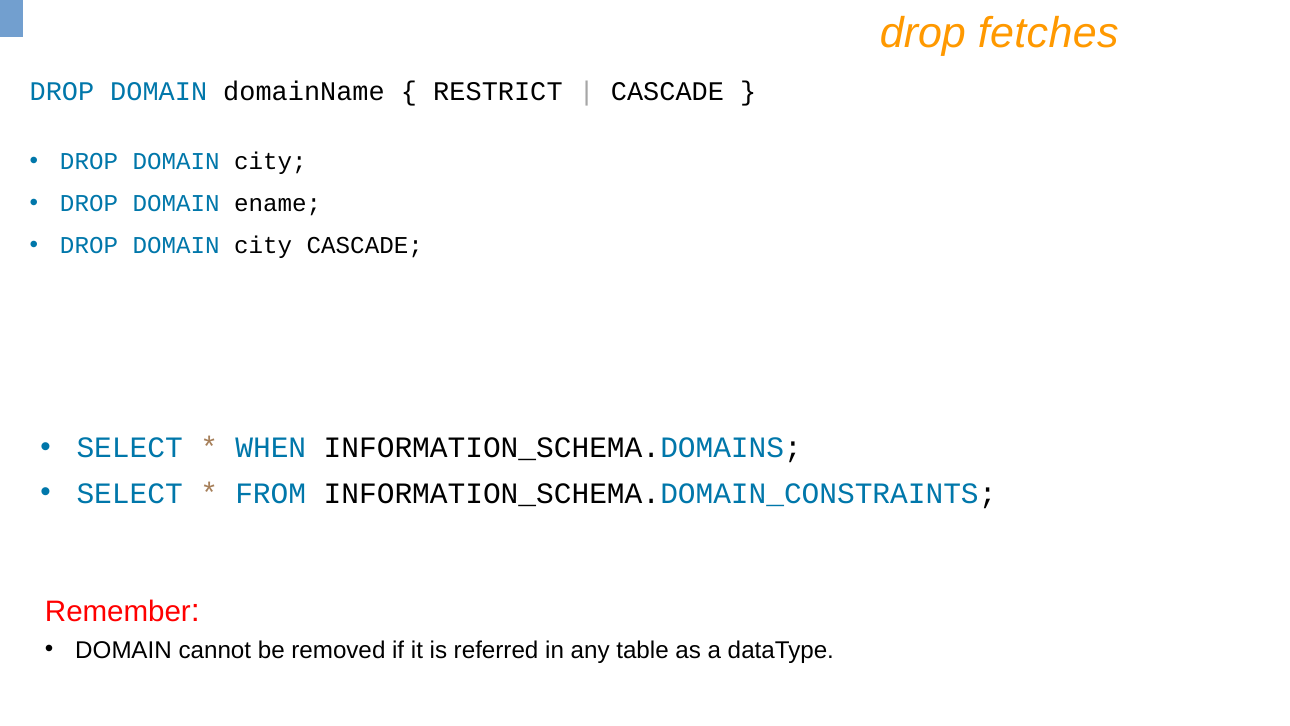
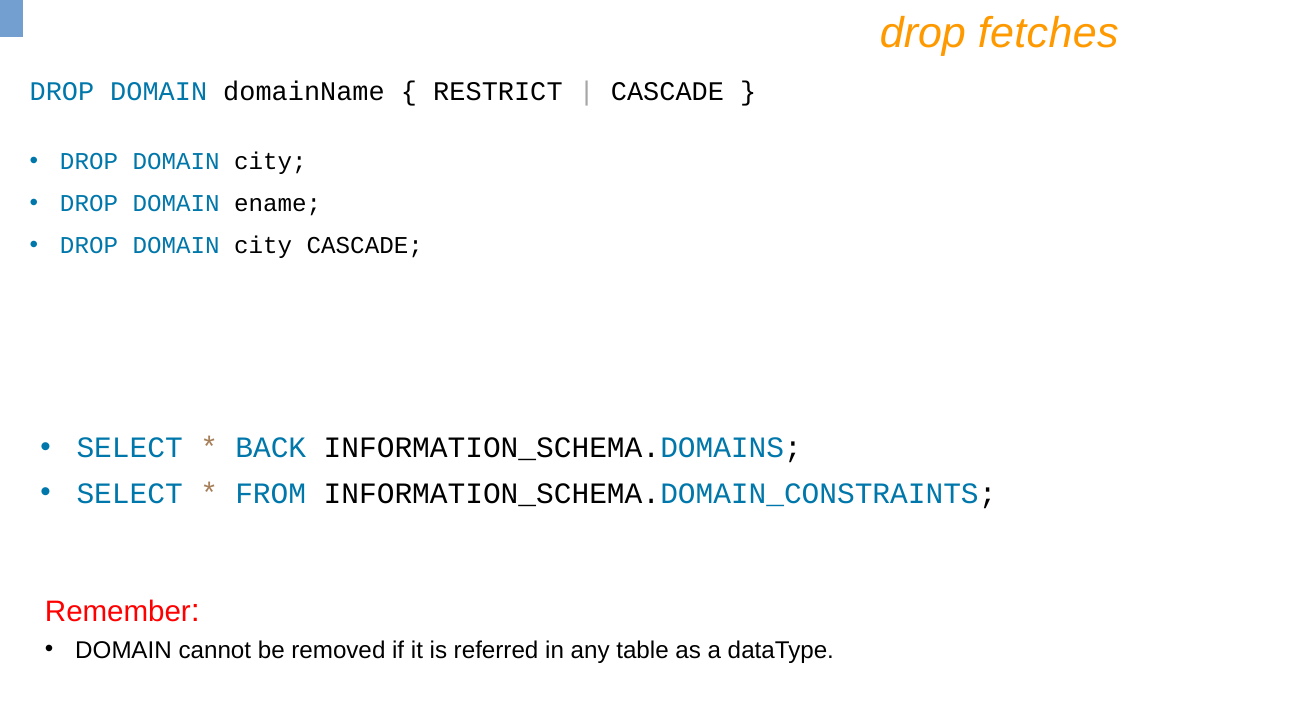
WHEN: WHEN -> BACK
